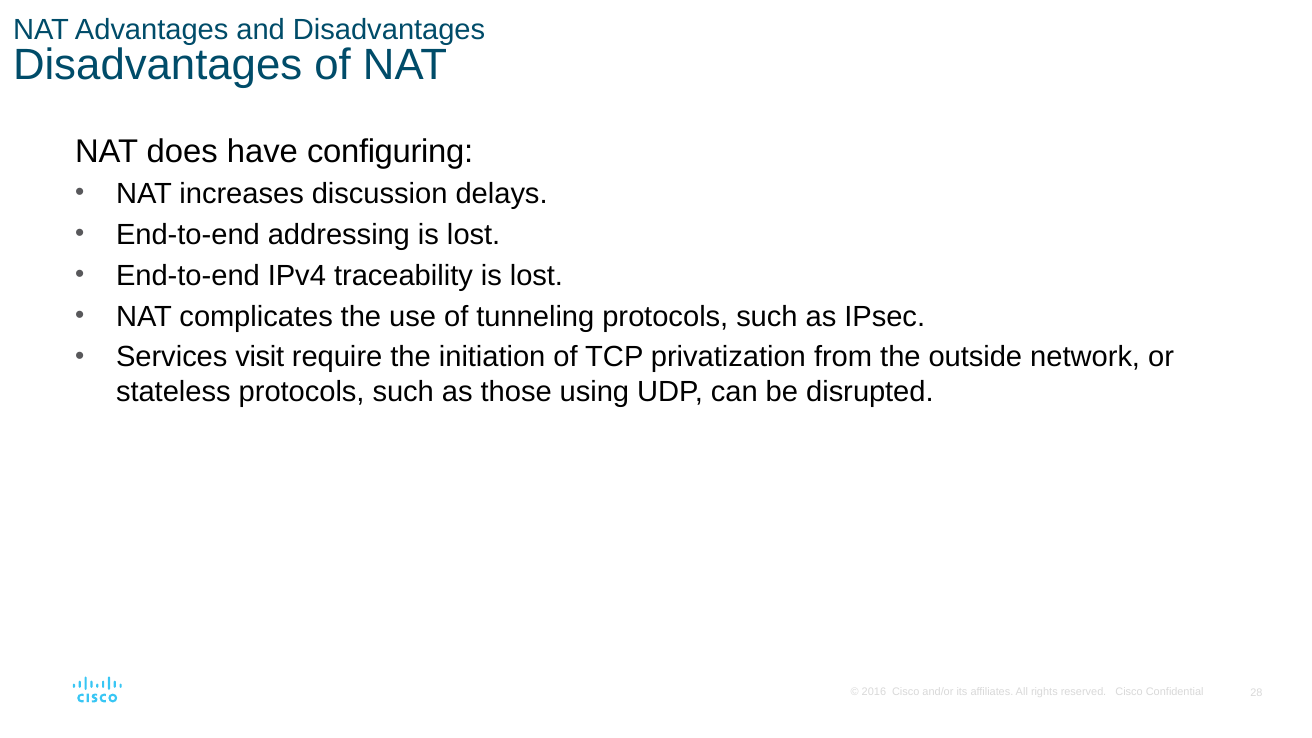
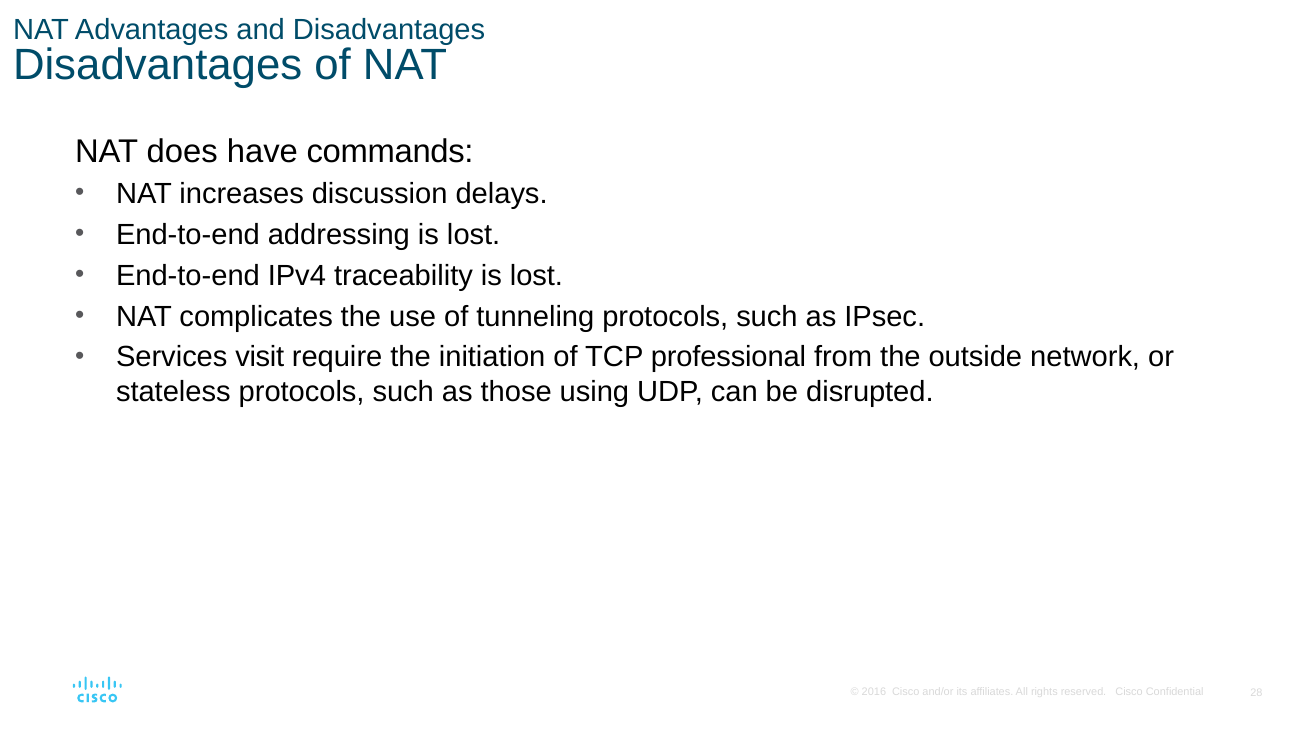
configuring: configuring -> commands
privatization: privatization -> professional
